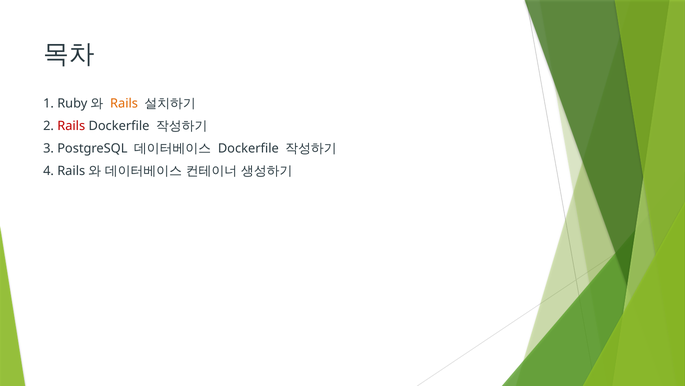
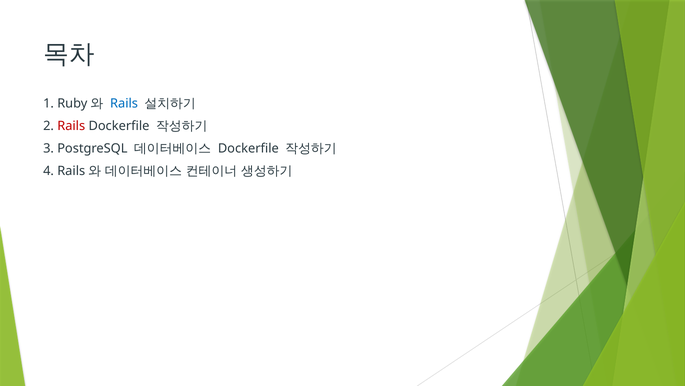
Rails at (124, 103) colour: orange -> blue
